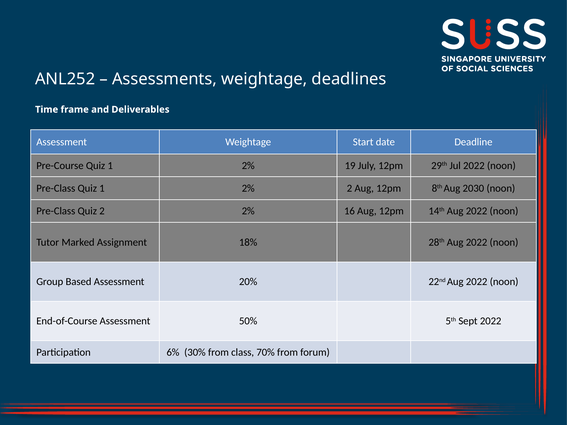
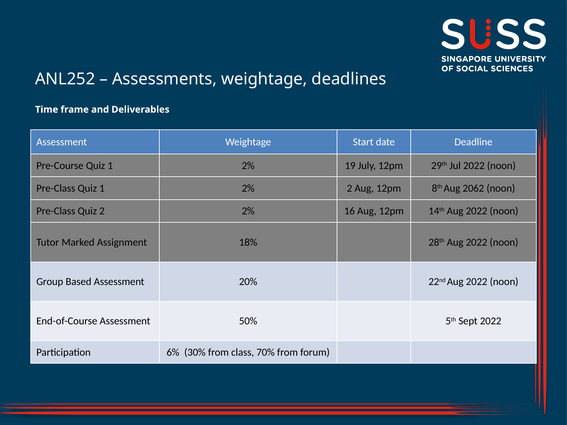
2030: 2030 -> 2062
